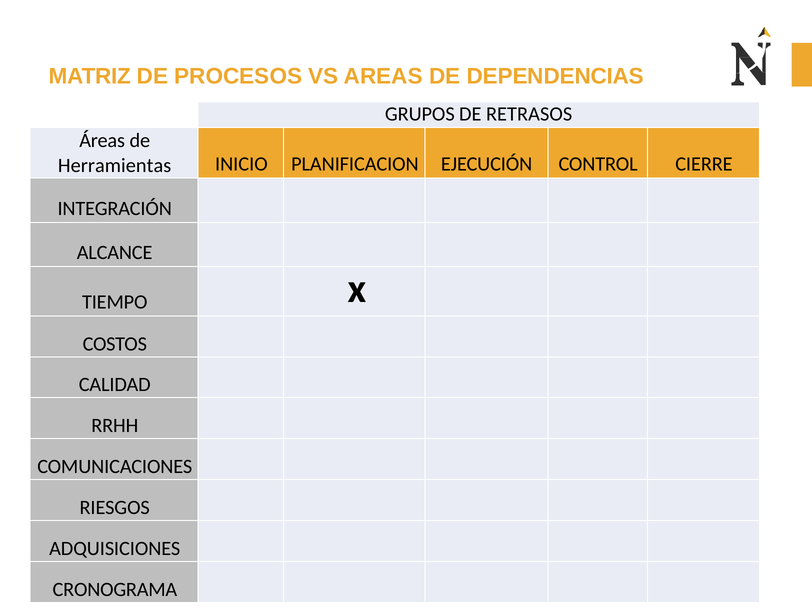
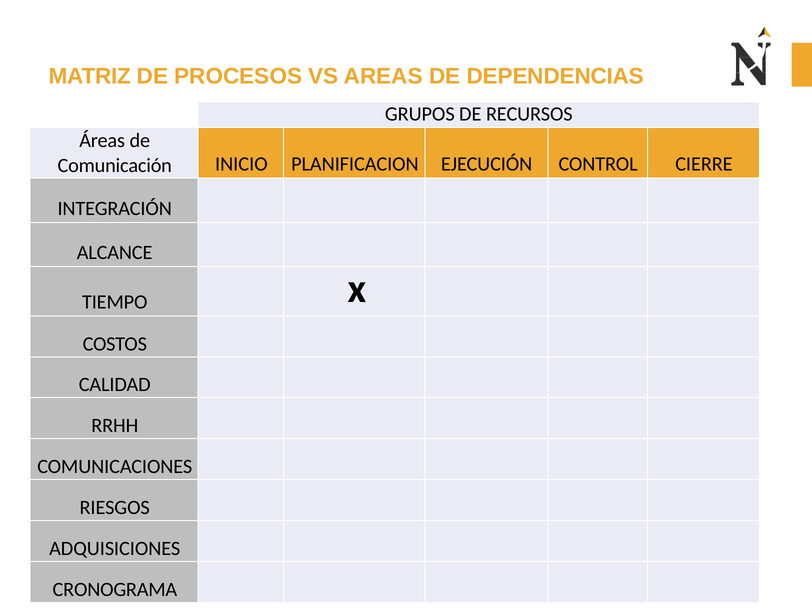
RETRASOS: RETRASOS -> RECURSOS
Herramientas: Herramientas -> Comunicación
